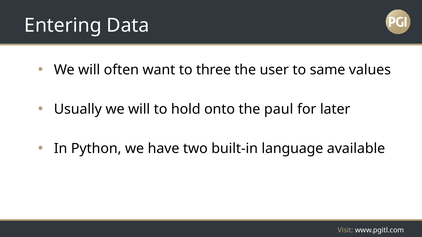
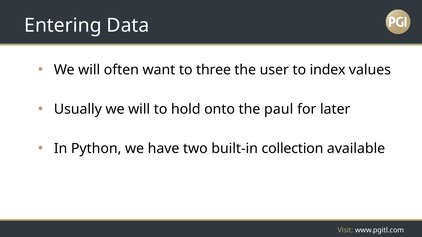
same: same -> index
language: language -> collection
